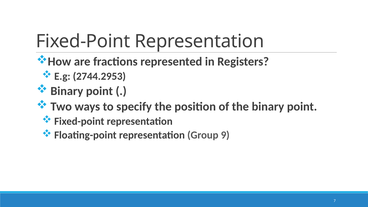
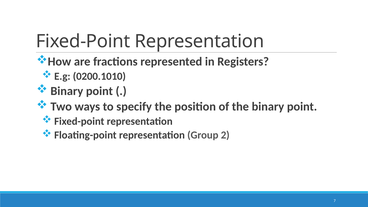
2744.2953: 2744.2953 -> 0200.1010
9: 9 -> 2
